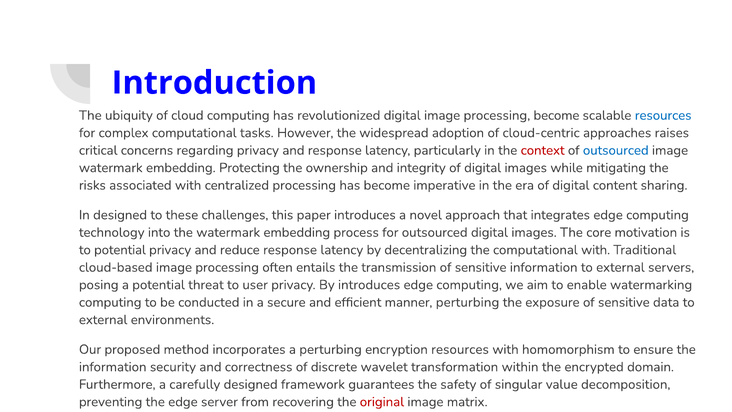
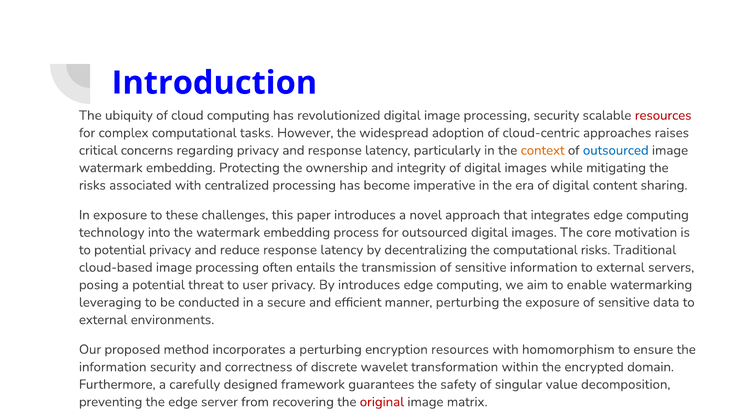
processing become: become -> security
resources at (663, 115) colour: blue -> red
context colour: red -> orange
In designed: designed -> exposure
computational with: with -> risks
computing at (110, 302): computing -> leveraging
